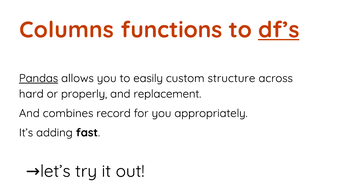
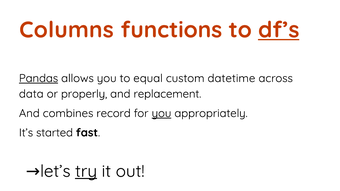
easily: easily -> equal
structure: structure -> datetime
hard: hard -> data
you at (161, 113) underline: none -> present
adding: adding -> started
try underline: none -> present
